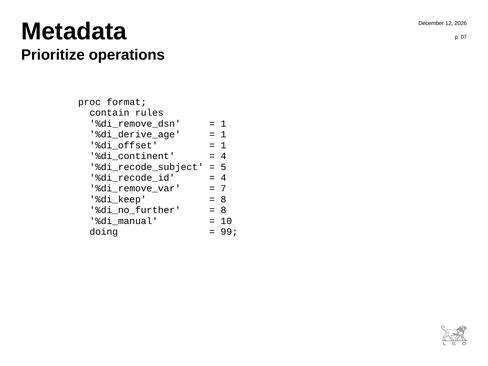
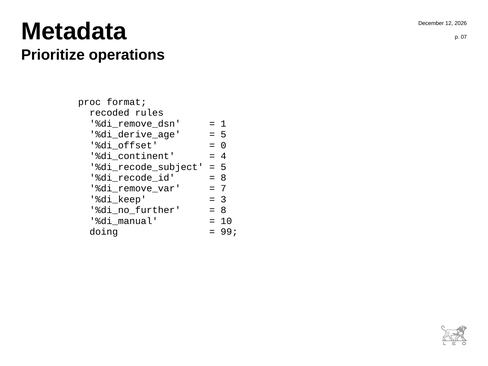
contain: contain -> recoded
1 at (223, 134): 1 -> 5
1 at (223, 145): 1 -> 0
4 at (223, 178): 4 -> 8
8 at (223, 199): 8 -> 3
